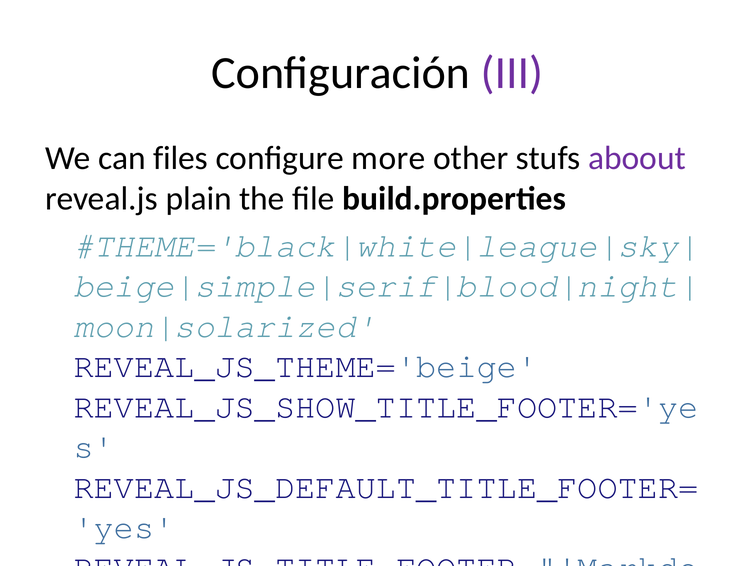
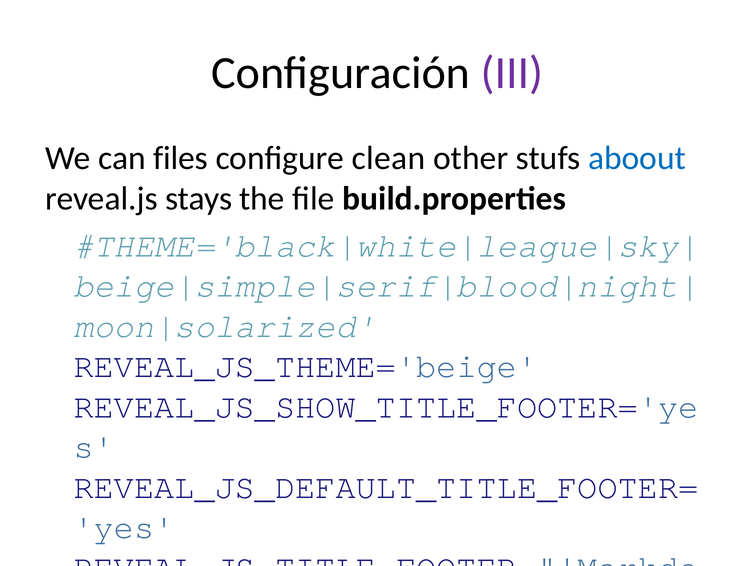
more: more -> clean
aboout colour: purple -> blue
plain: plain -> stays
